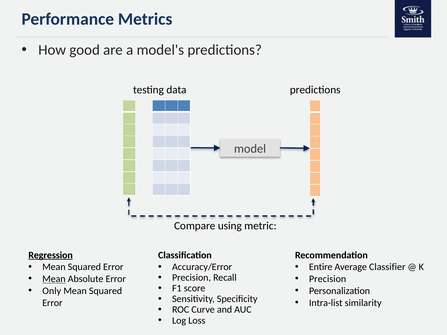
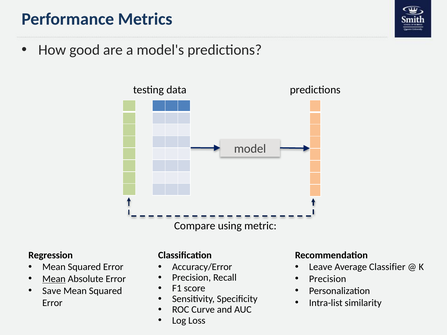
Regression underline: present -> none
Entire: Entire -> Leave
Only: Only -> Save
